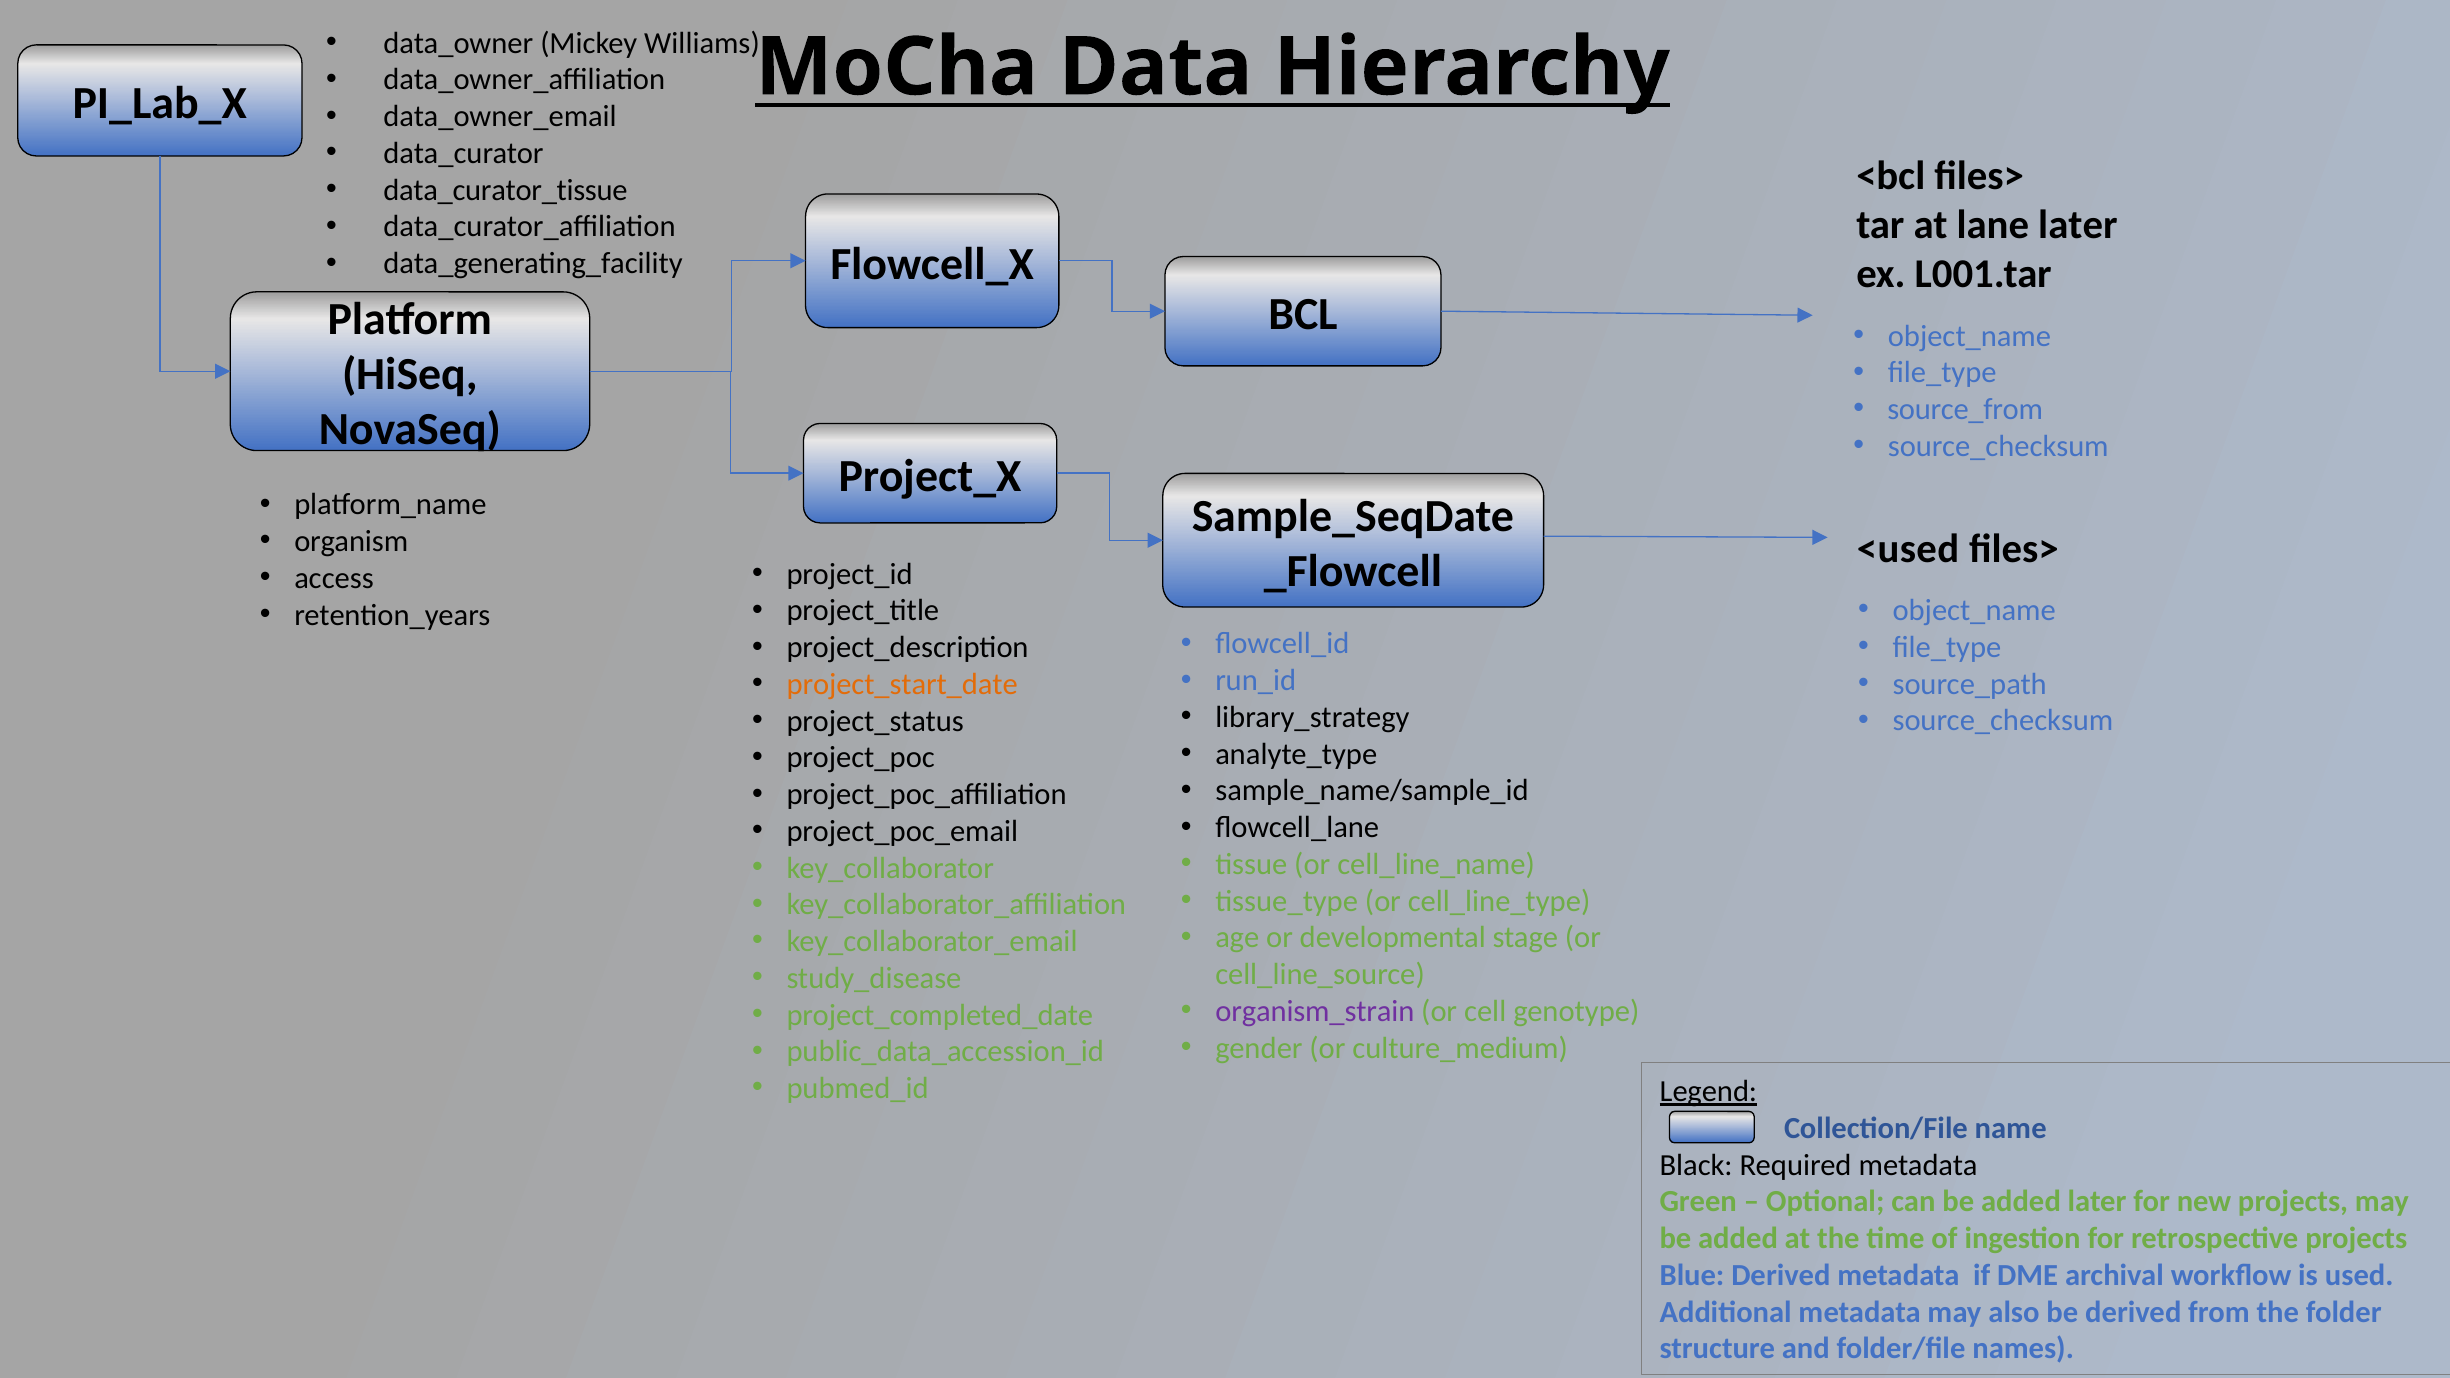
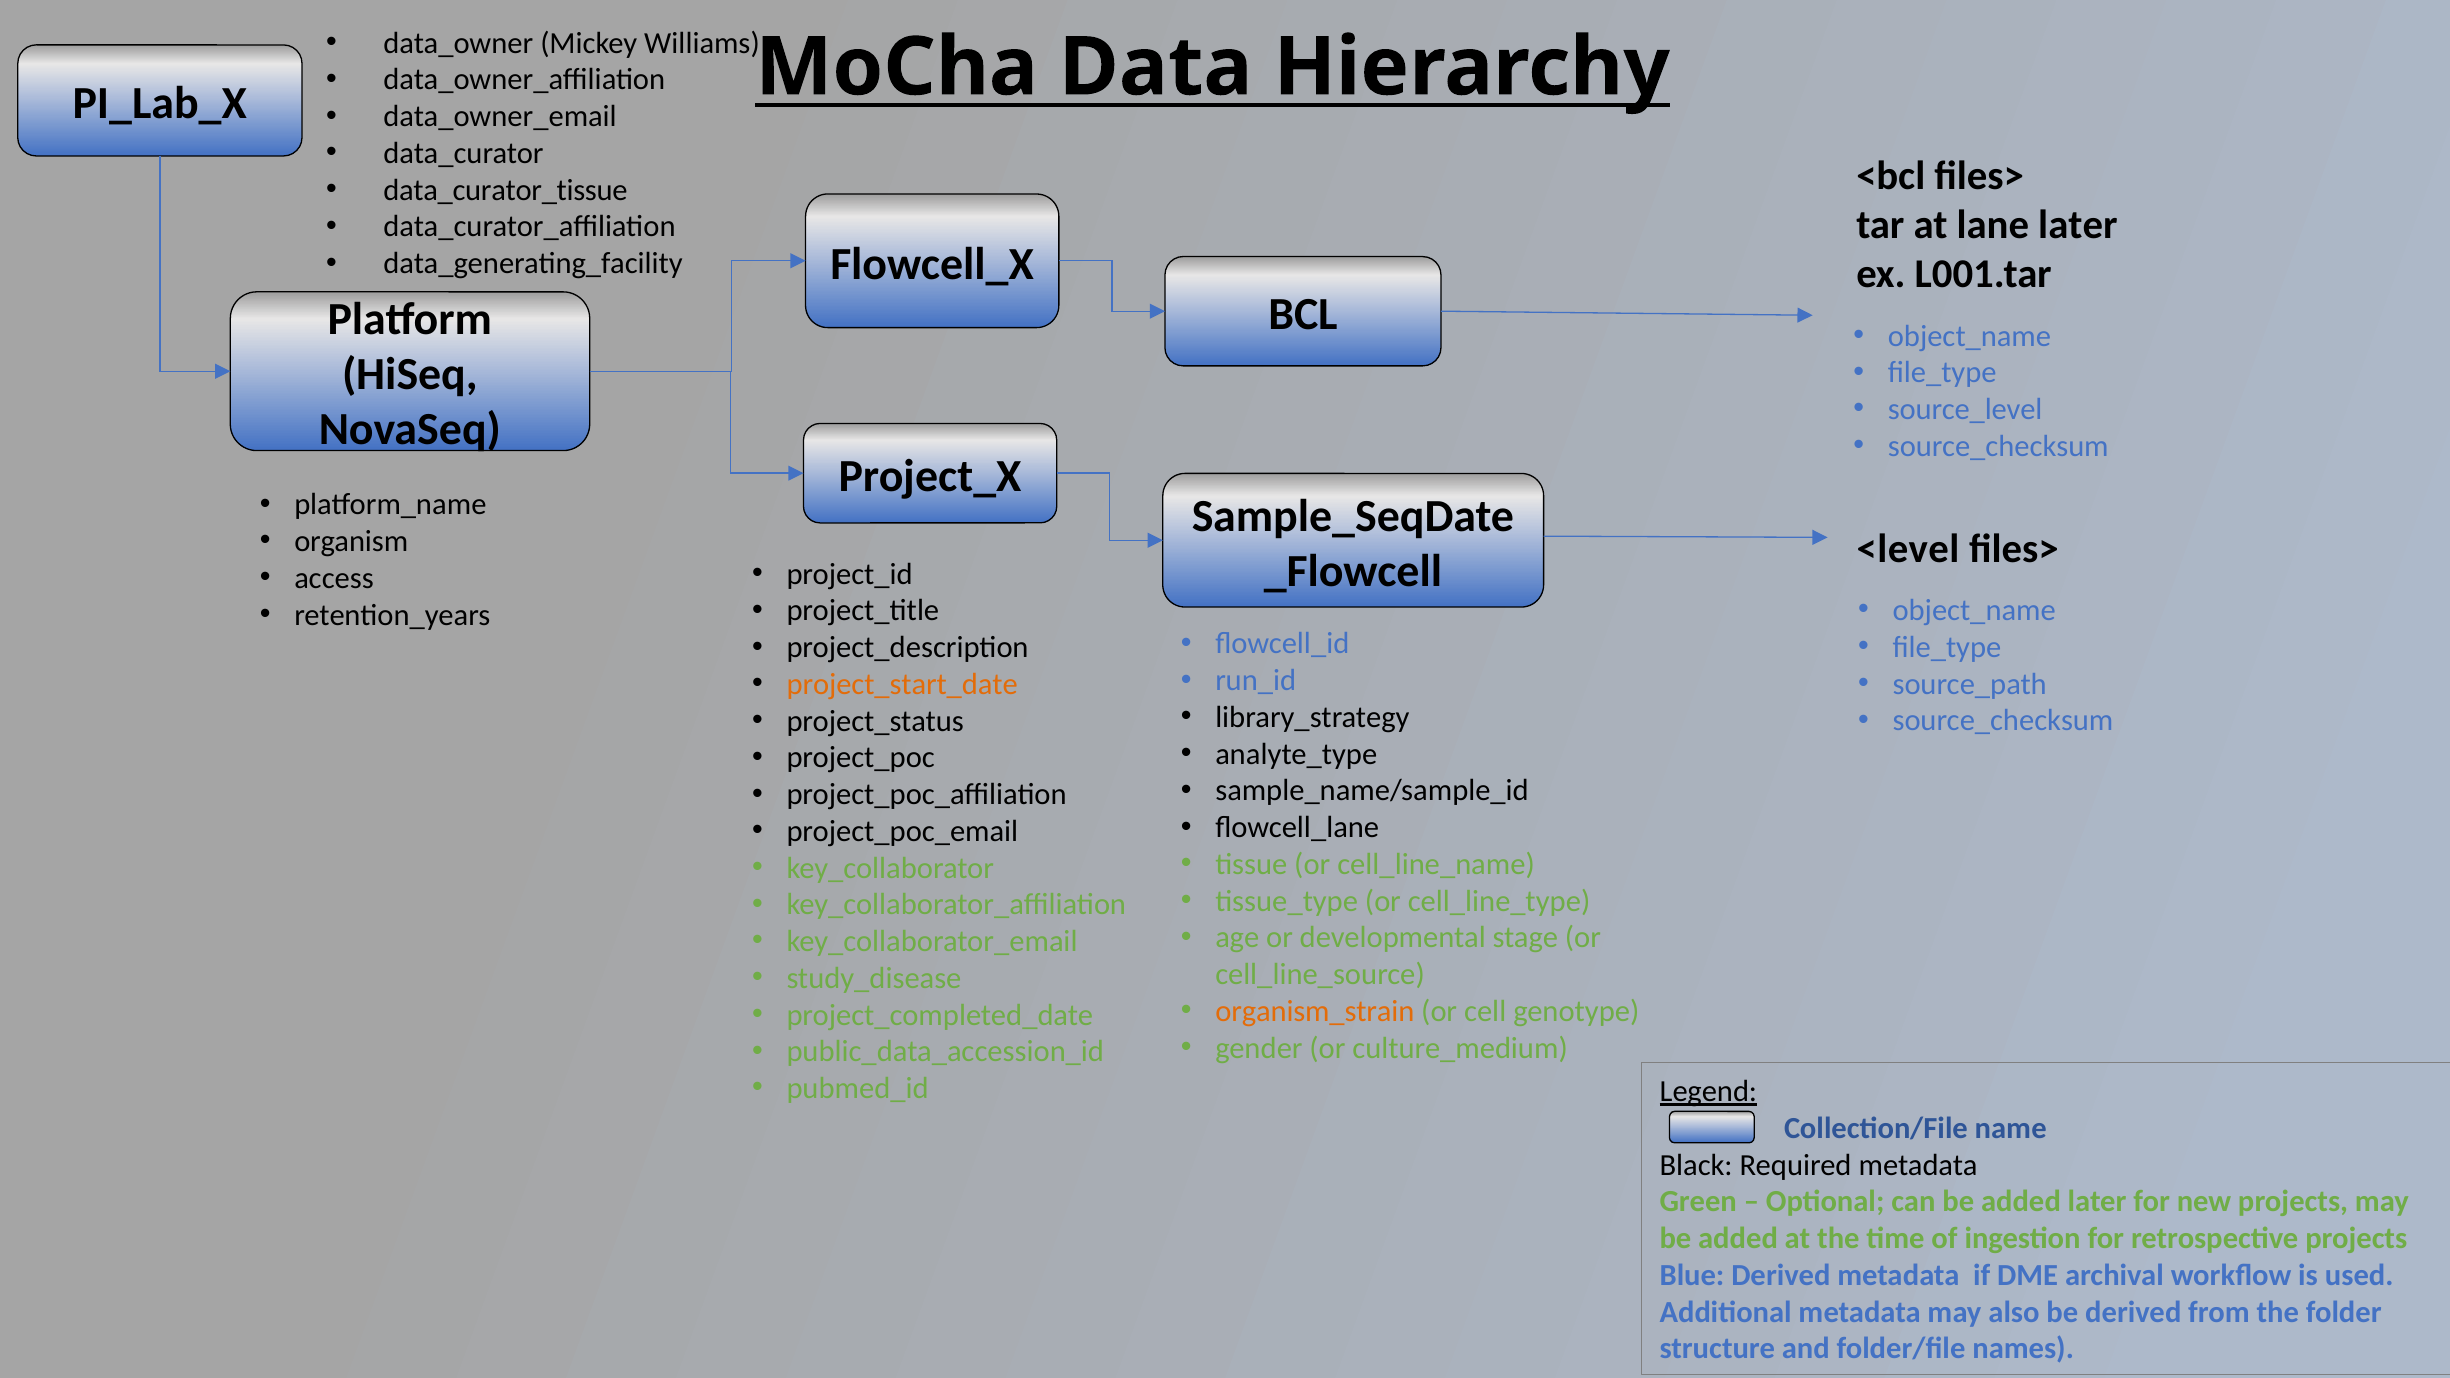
source_from: source_from -> source_level
<used: <used -> <level
organism_strain colour: purple -> orange
